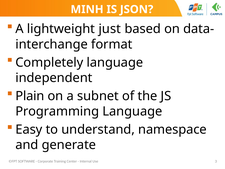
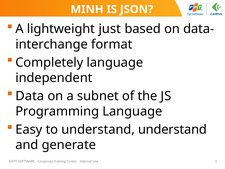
Plain: Plain -> Data
understand namespace: namespace -> understand
